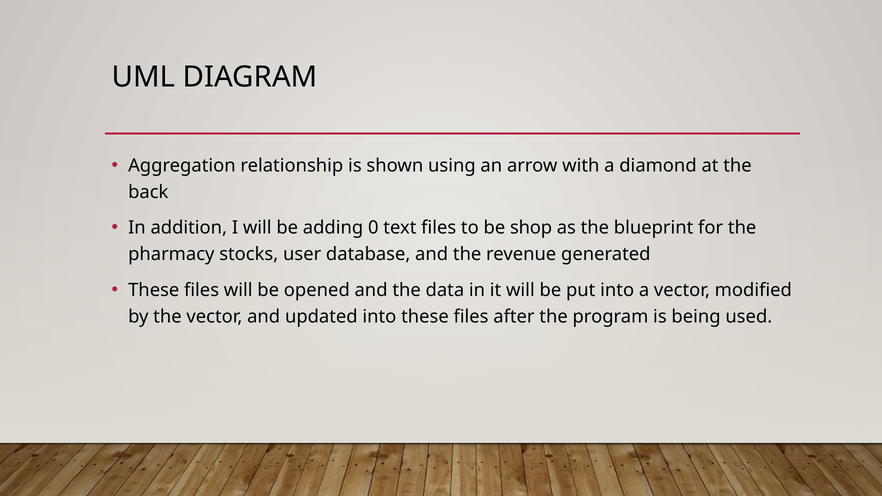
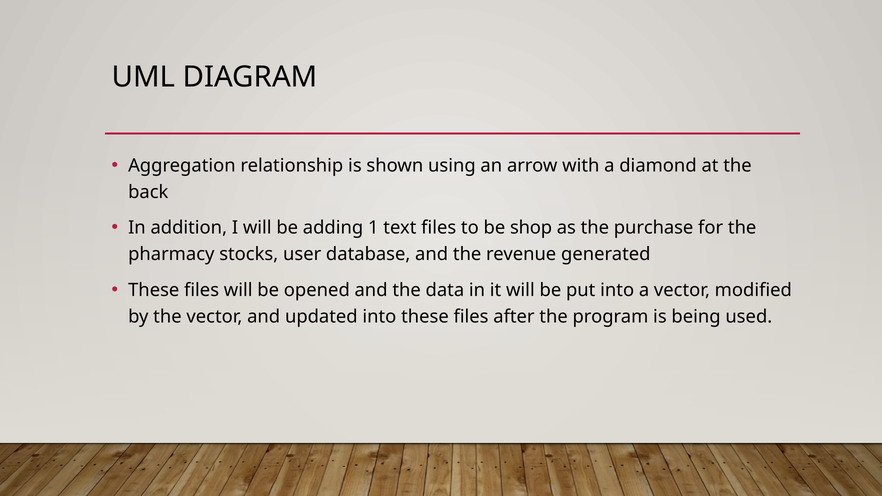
0: 0 -> 1
blueprint: blueprint -> purchase
